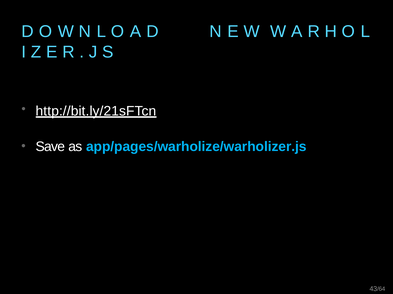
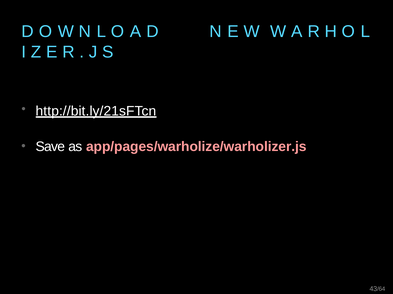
app/pages/warholize/warholizer.js colour: light blue -> pink
